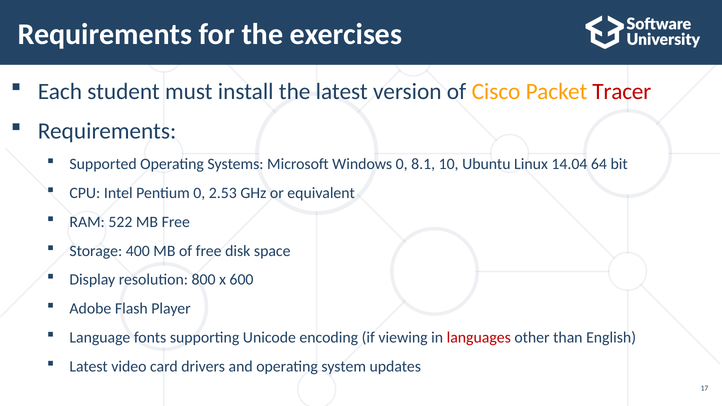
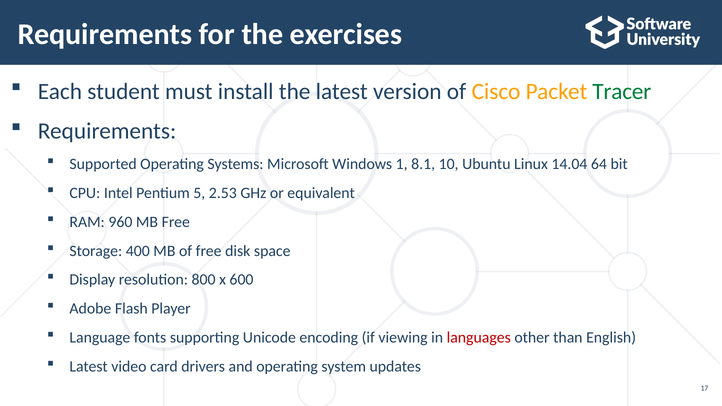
Tracer colour: red -> green
Windows 0: 0 -> 1
Pentium 0: 0 -> 5
522: 522 -> 960
